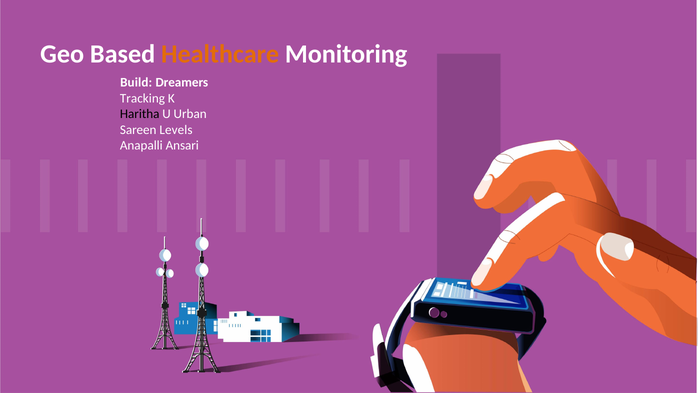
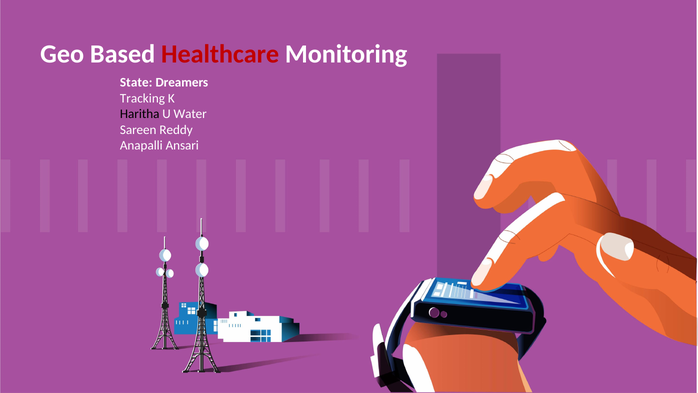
Healthcare colour: orange -> red
Build: Build -> State
Urban: Urban -> Water
Levels: Levels -> Reddy
